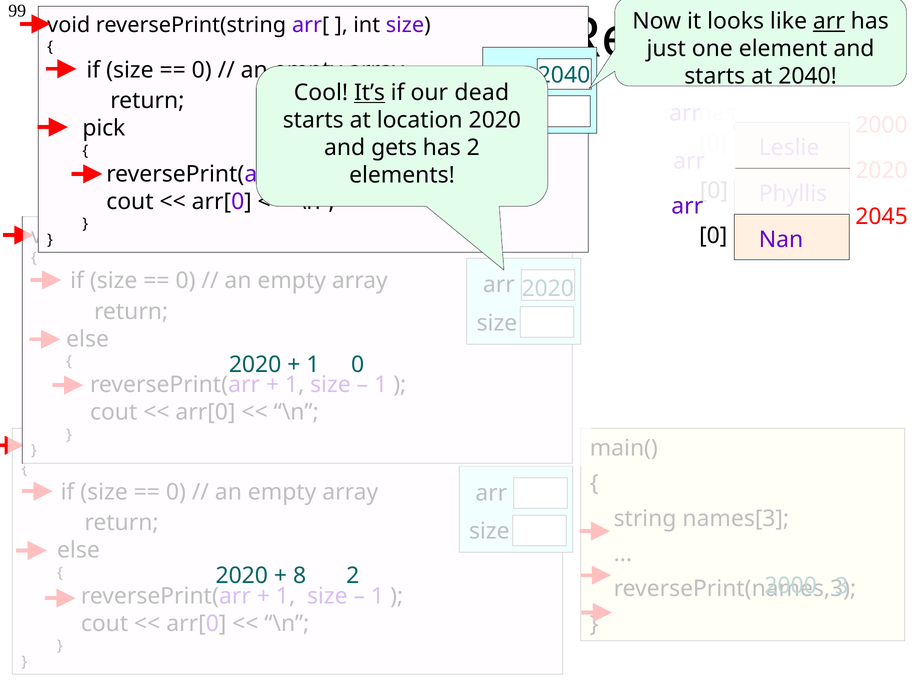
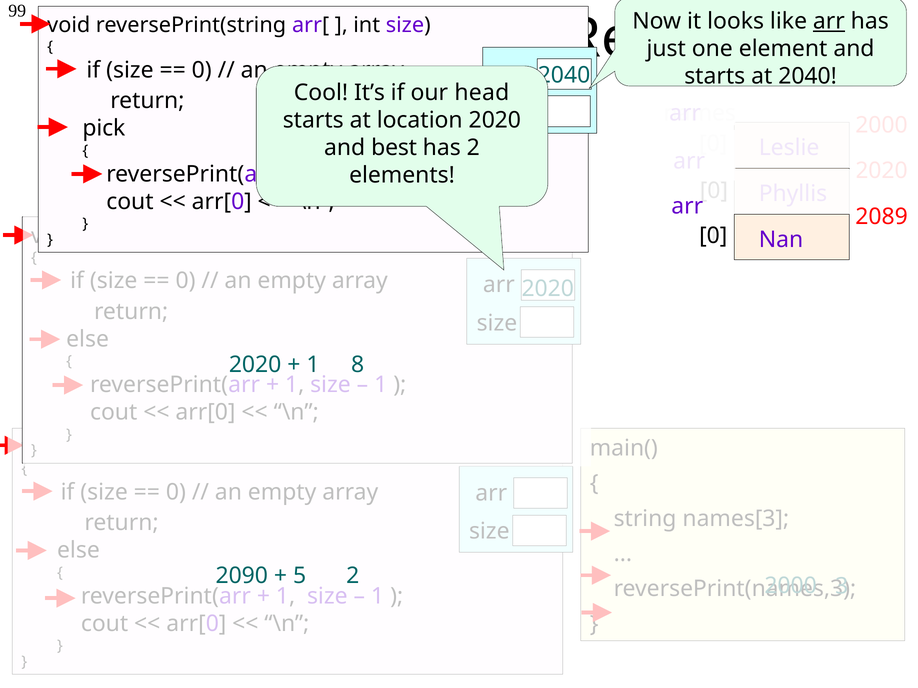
It’s underline: present -> none
dead: dead -> head
gets: gets -> best
2045: 2045 -> 2089
1 0: 0 -> 8
2020 at (242, 576): 2020 -> 2090
8: 8 -> 5
